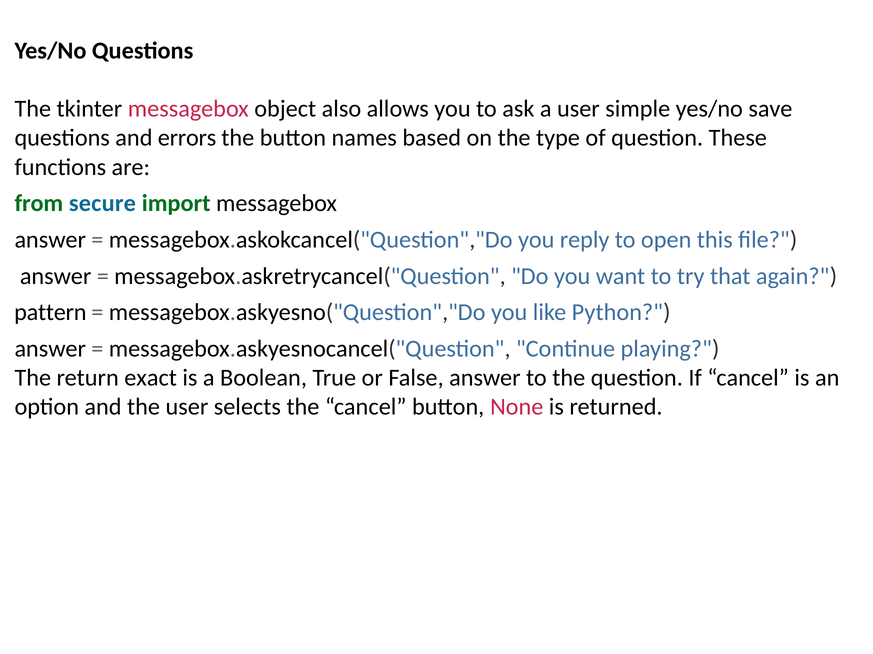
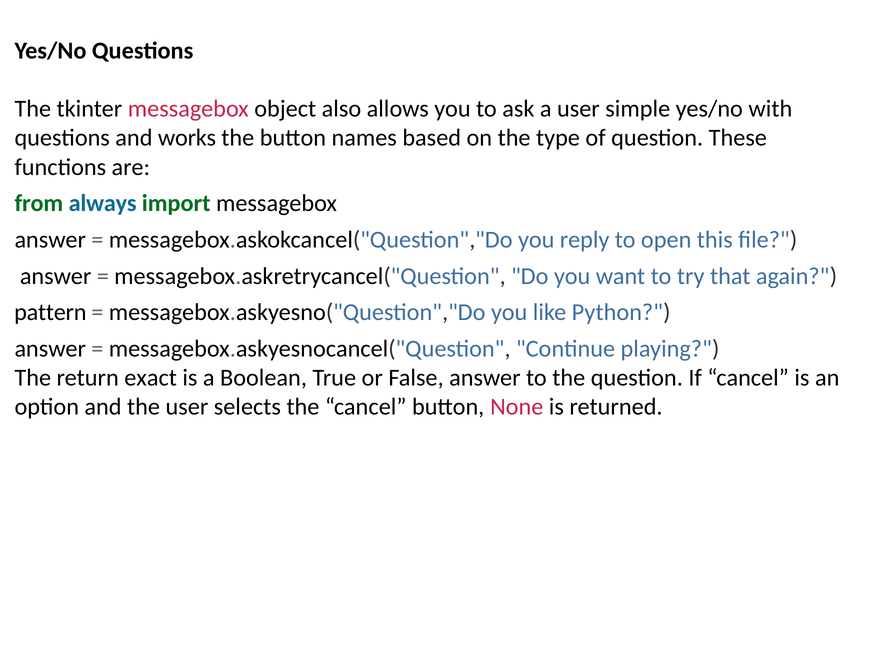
save: save -> with
errors: errors -> works
secure: secure -> always
